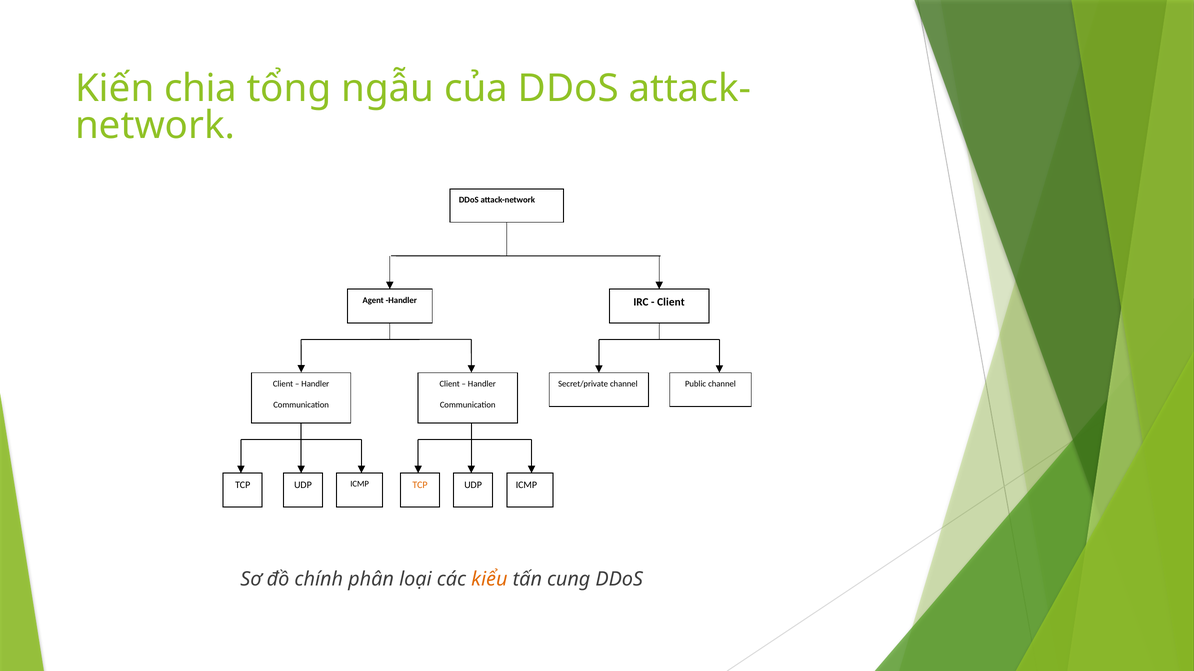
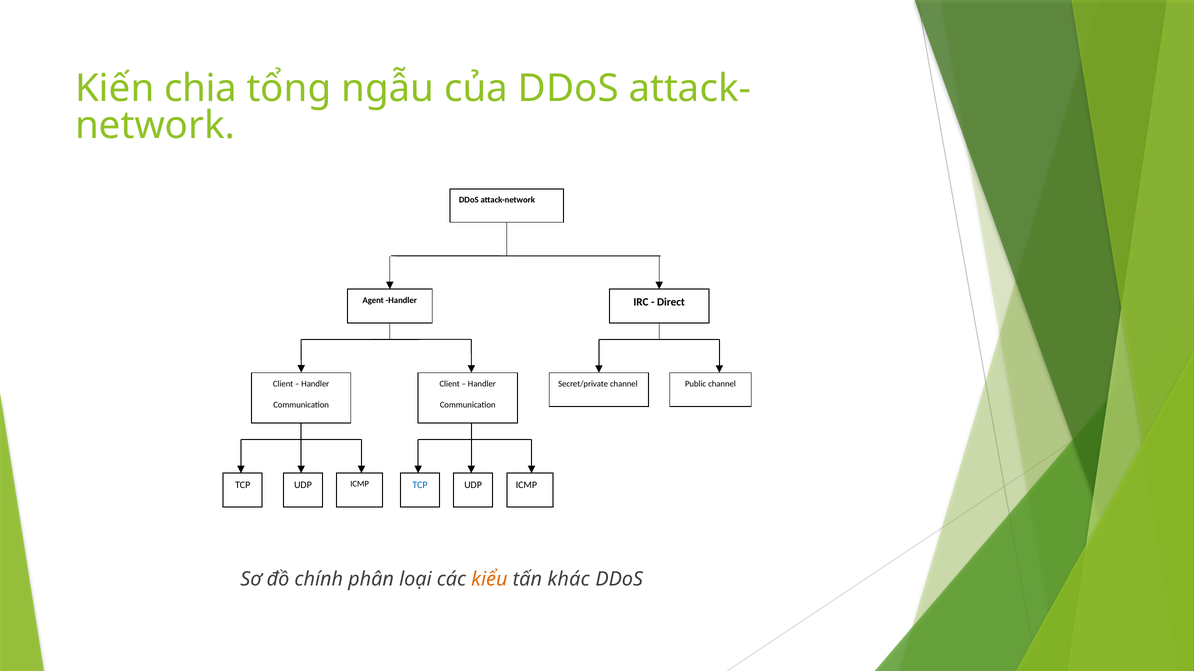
Client at (671, 302): Client -> Direct
TCP at (420, 485) colour: orange -> blue
cung: cung -> khác
